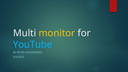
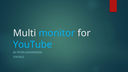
monitor colour: yellow -> light blue
